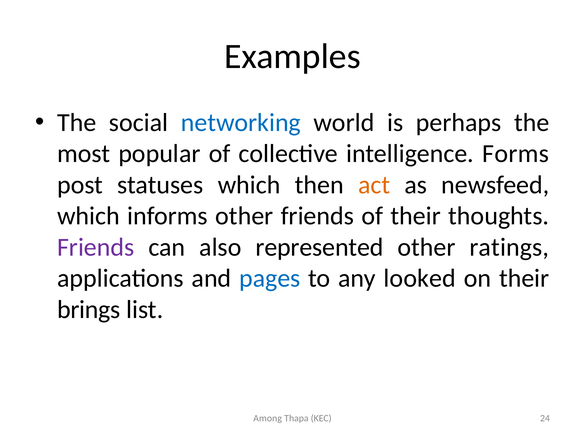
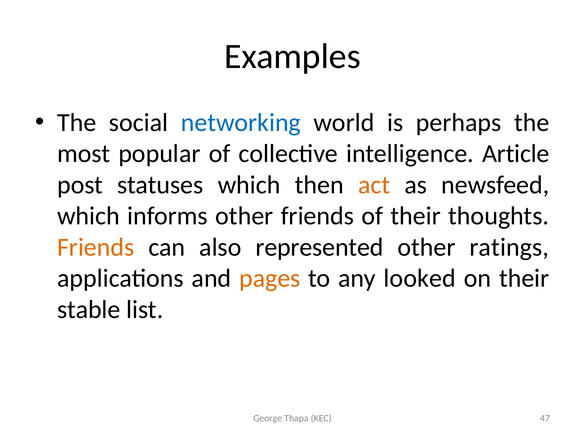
Forms: Forms -> Article
Friends at (96, 248) colour: purple -> orange
pages colour: blue -> orange
brings: brings -> stable
Among: Among -> George
24: 24 -> 47
